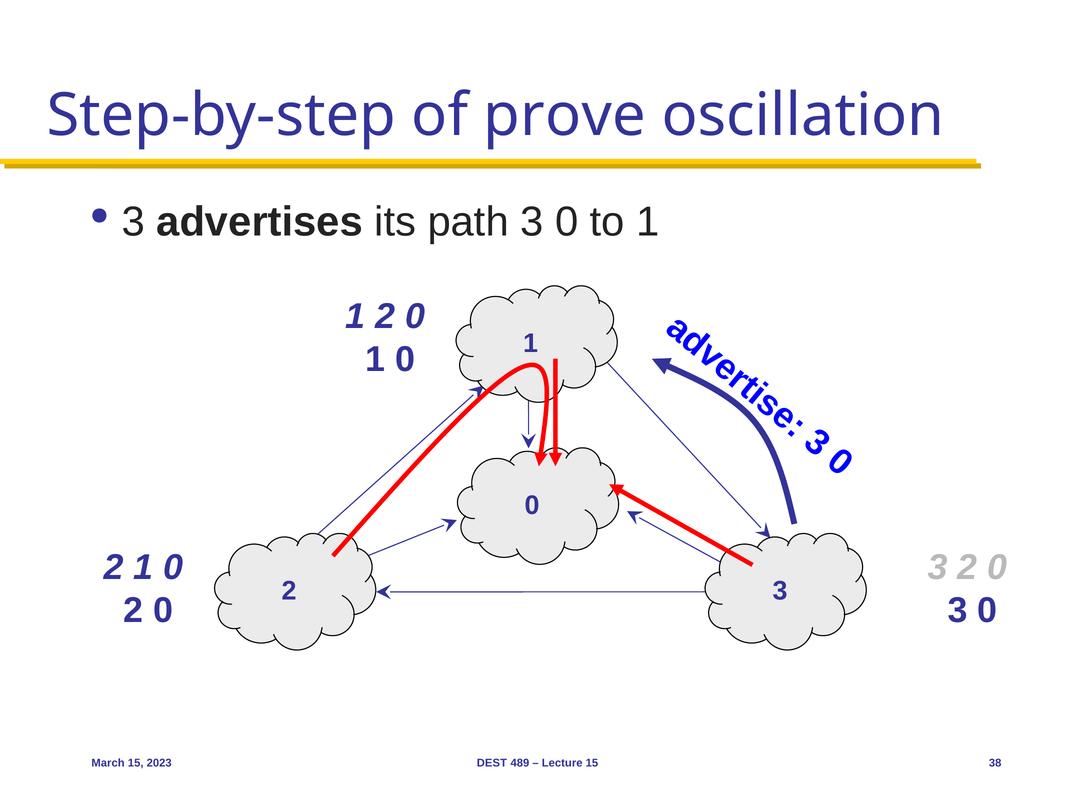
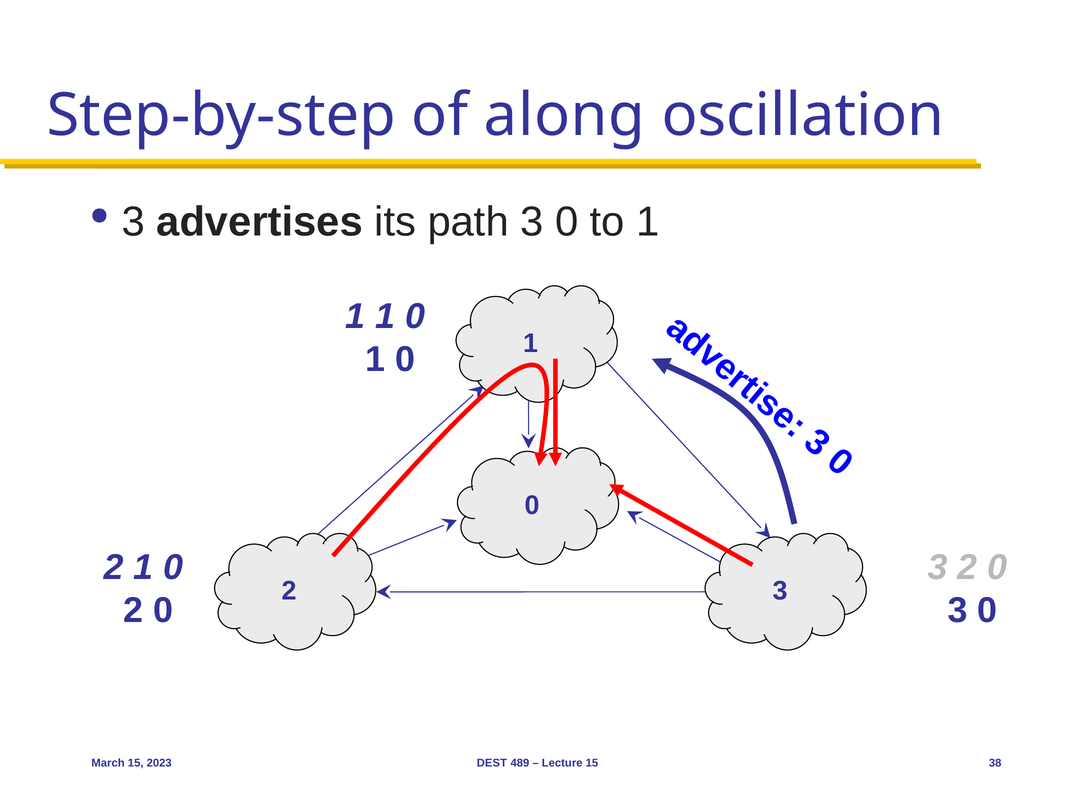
prove: prove -> along
2 at (385, 316): 2 -> 1
